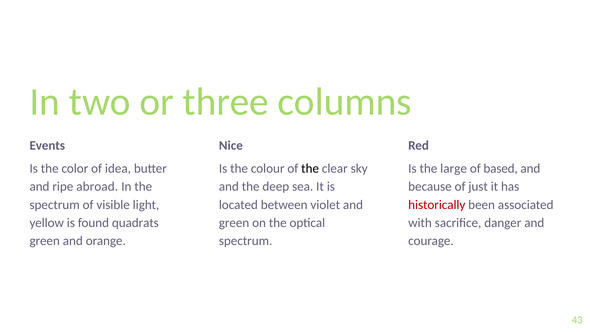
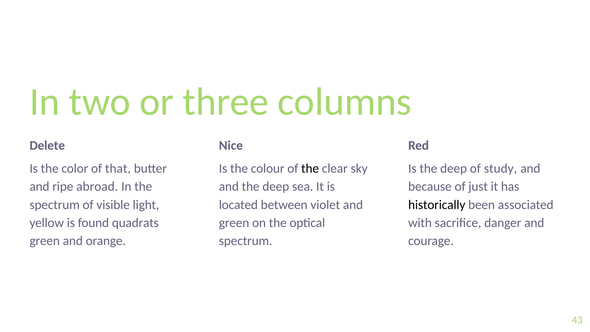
Events: Events -> Delete
idea: idea -> that
Is the large: large -> deep
based: based -> study
historically colour: red -> black
